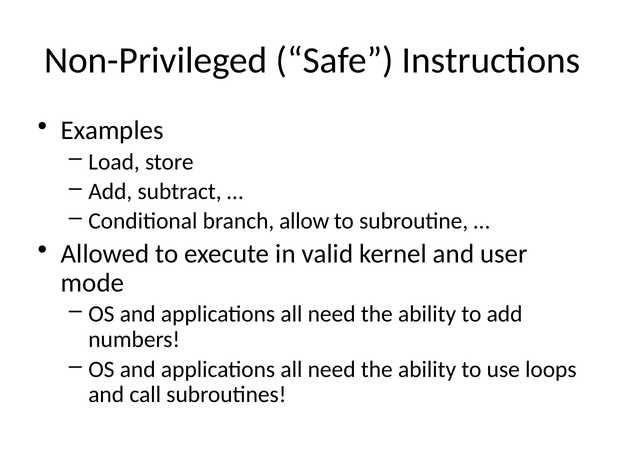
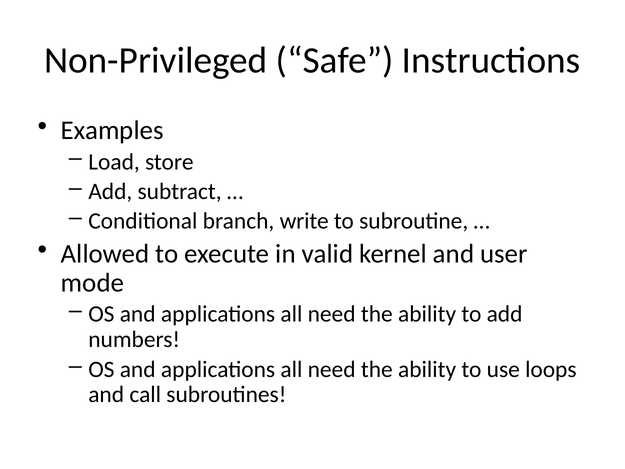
allow: allow -> write
